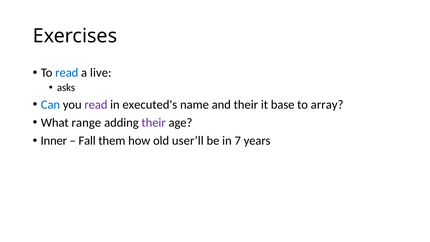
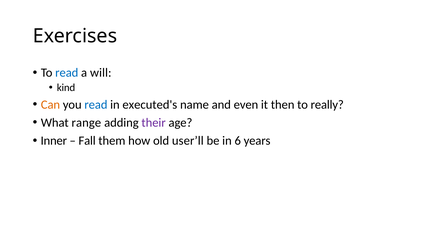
live: live -> will
asks: asks -> kind
Can colour: blue -> orange
read at (96, 105) colour: purple -> blue
and their: their -> even
base: base -> then
array: array -> really
7: 7 -> 6
